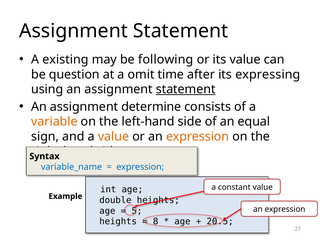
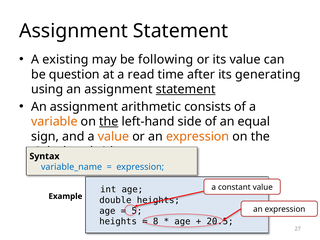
omit: omit -> read
expressing: expressing -> generating
determine: determine -> arithmetic
the at (109, 122) underline: none -> present
